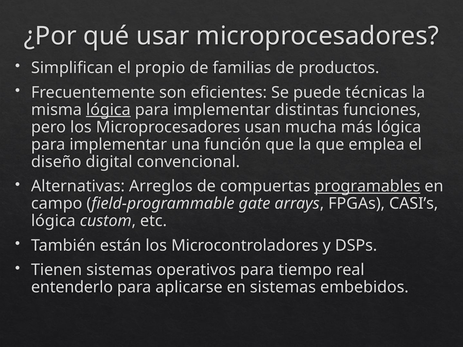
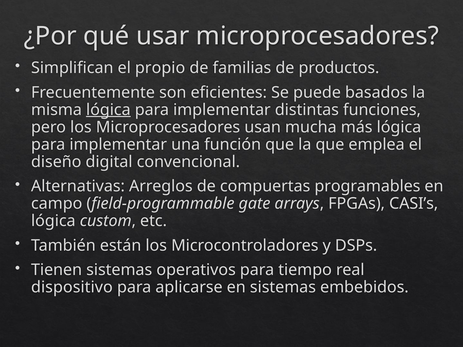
técnicas: técnicas -> basados
programables underline: present -> none
entenderlo: entenderlo -> dispositivo
